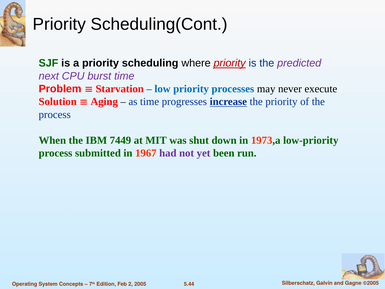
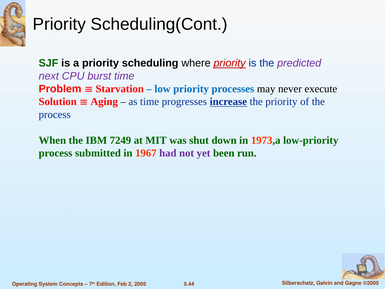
7449: 7449 -> 7249
